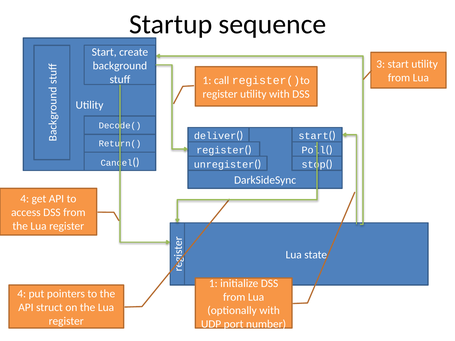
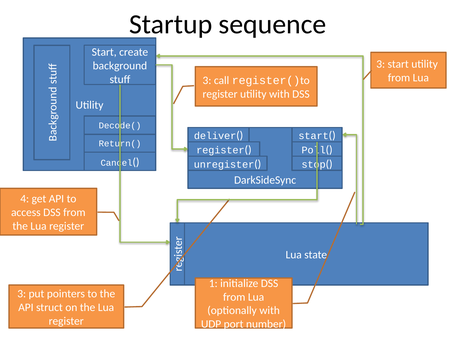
1 at (207, 80): 1 -> 3
4 at (22, 294): 4 -> 3
